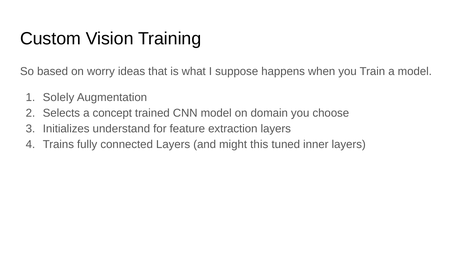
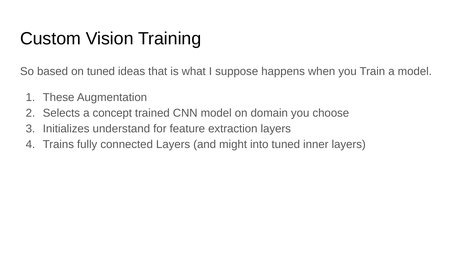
on worry: worry -> tuned
Solely: Solely -> These
this: this -> into
